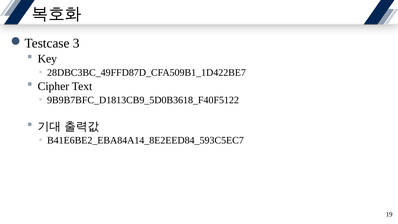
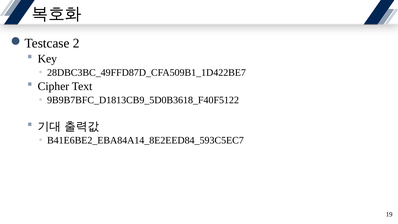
3: 3 -> 2
